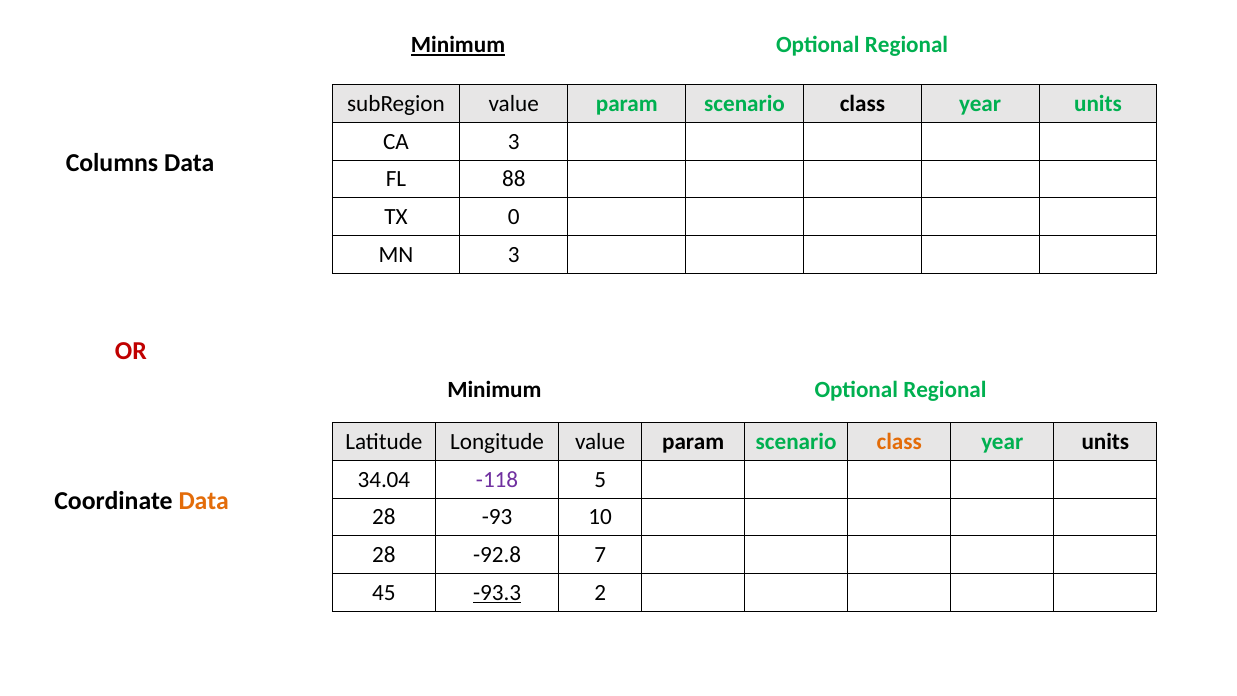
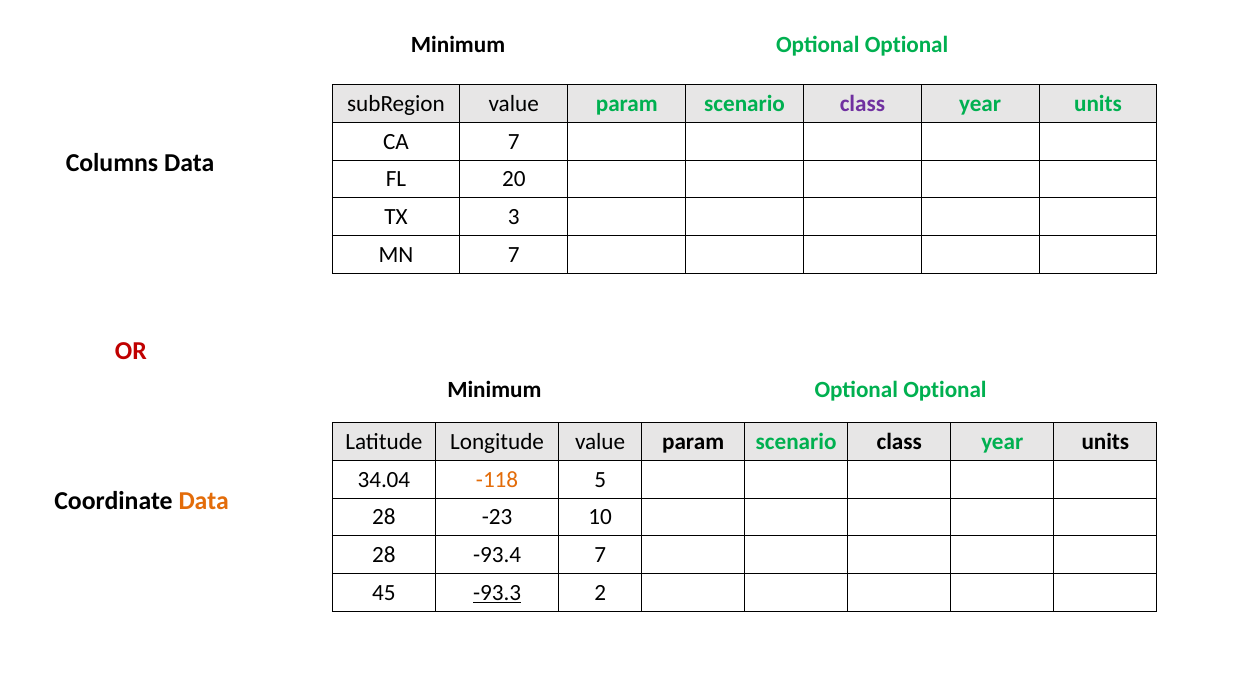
Minimum at (458, 45) underline: present -> none
Regional at (906, 45): Regional -> Optional
class at (862, 104) colour: black -> purple
CA 3: 3 -> 7
88: 88 -> 20
0: 0 -> 3
MN 3: 3 -> 7
Regional at (945, 390): Regional -> Optional
class at (899, 442) colour: orange -> black
-118 colour: purple -> orange
-93: -93 -> -23
-92.8: -92.8 -> -93.4
